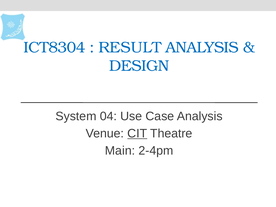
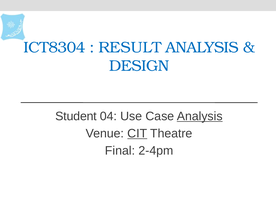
System: System -> Student
Analysis at (200, 116) underline: none -> present
Main: Main -> Final
